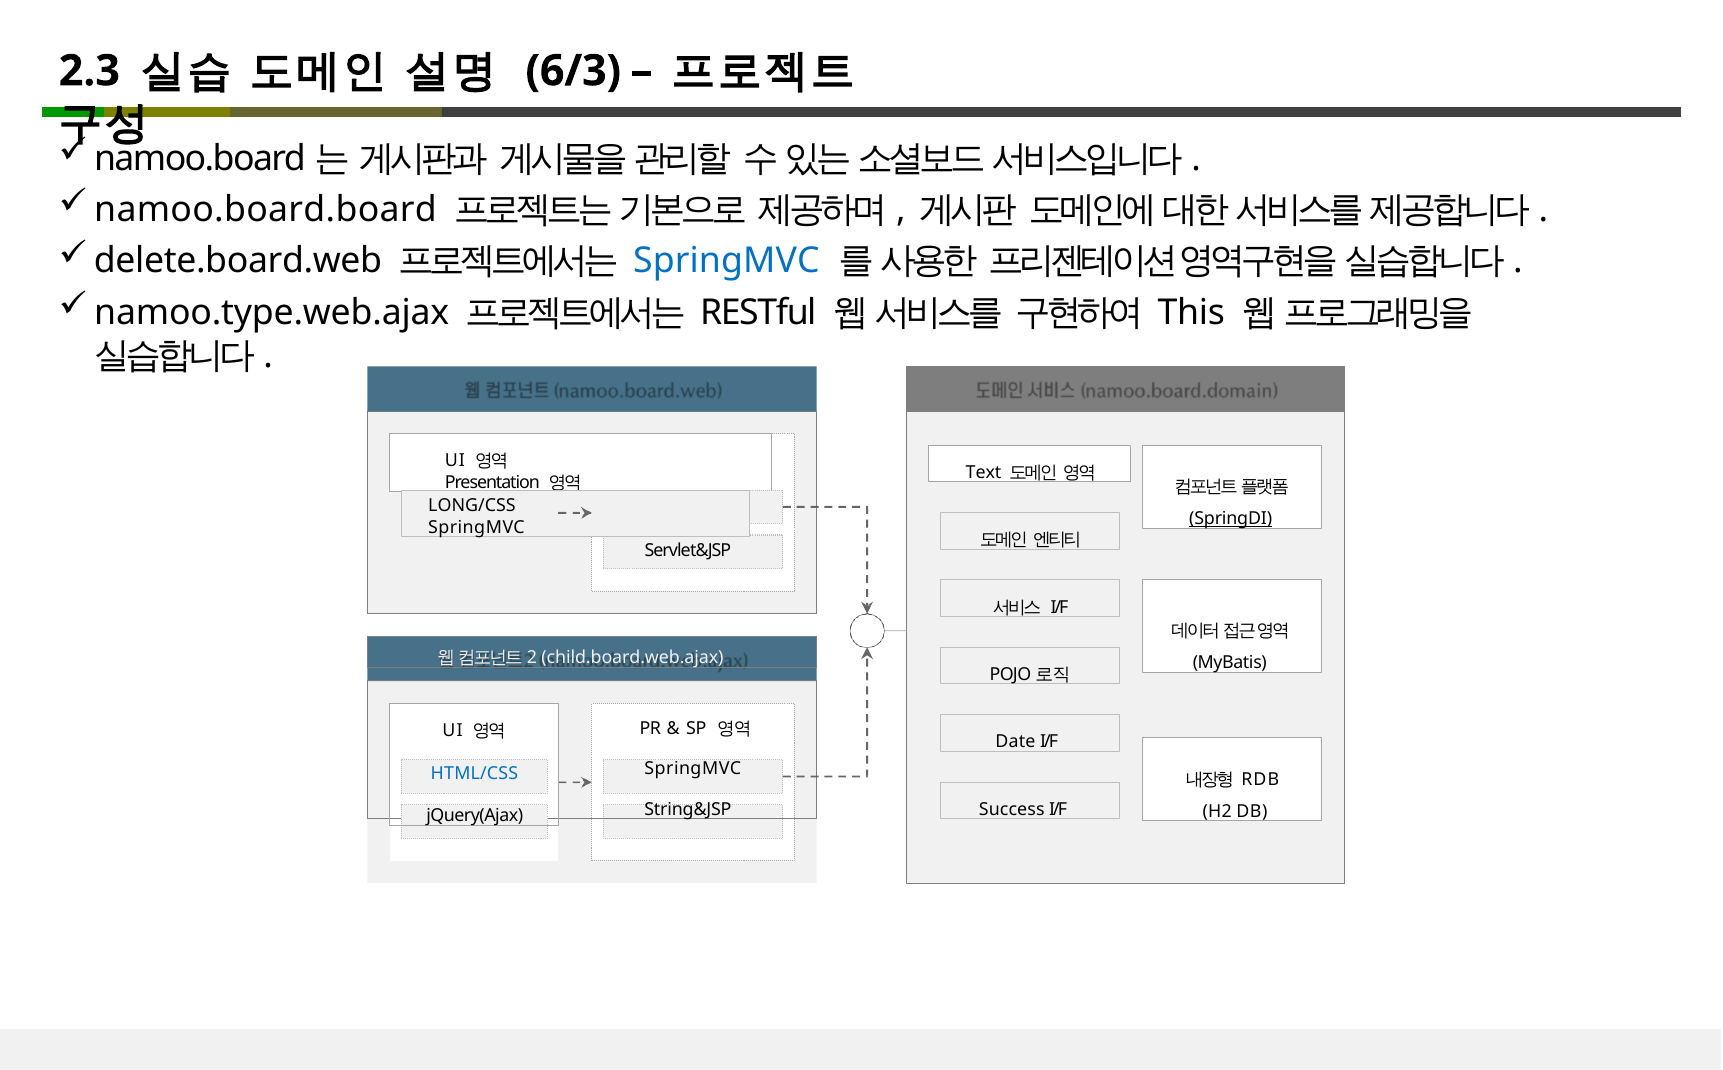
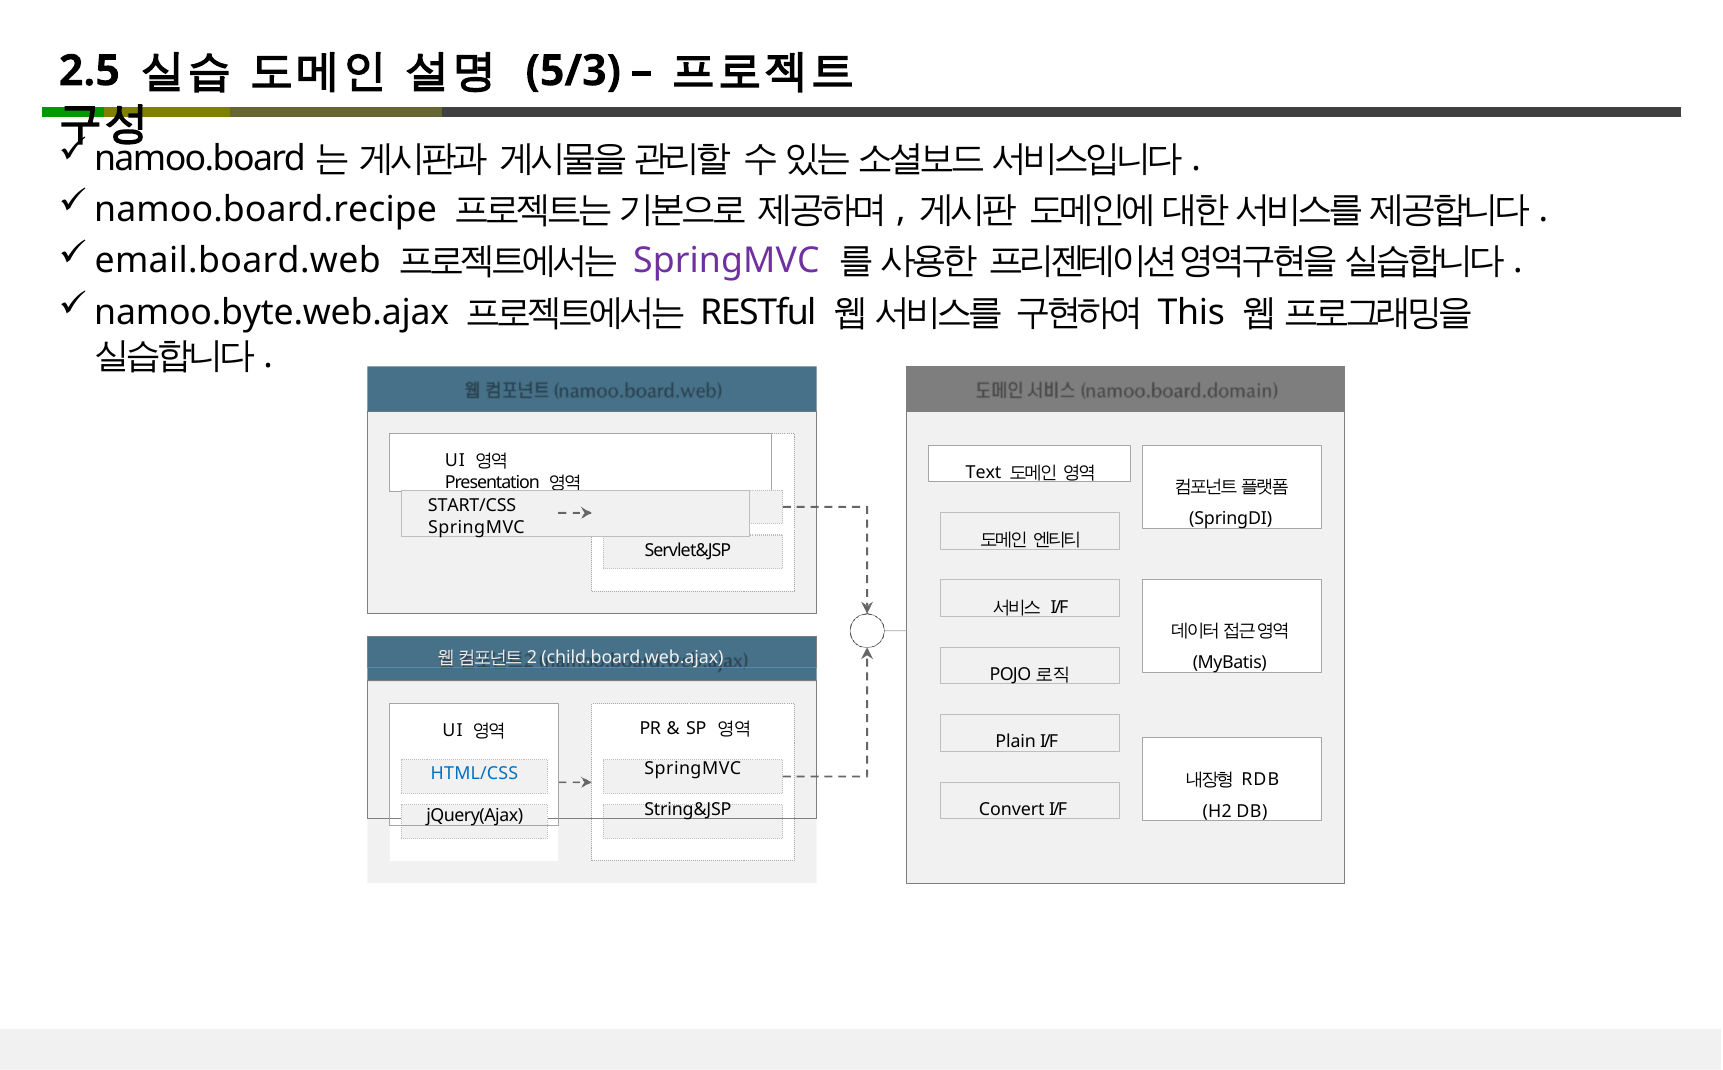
2.3: 2.3 -> 2.5
6/3: 6/3 -> 5/3
namoo.board.board: namoo.board.board -> namoo.board.recipe
delete.board.web: delete.board.web -> email.board.web
SpringMVC at (726, 261) colour: blue -> purple
namoo.type.web.ajax: namoo.type.web.ajax -> namoo.byte.web.ajax
LONG/CSS: LONG/CSS -> START/CSS
SpringDI underline: present -> none
Date: Date -> Plain
Success: Success -> Convert
